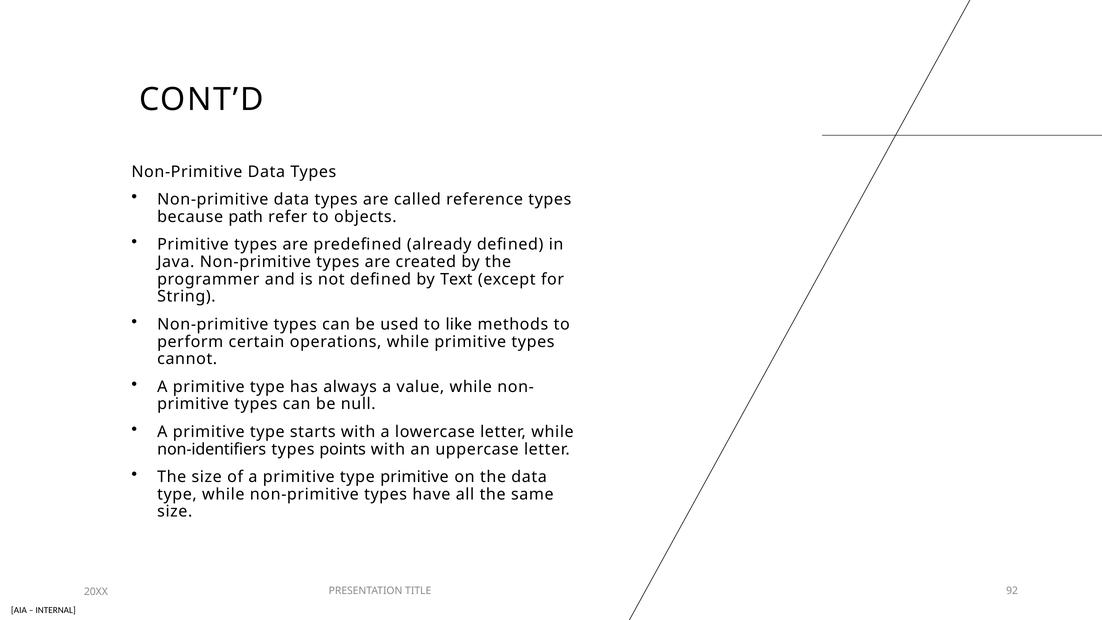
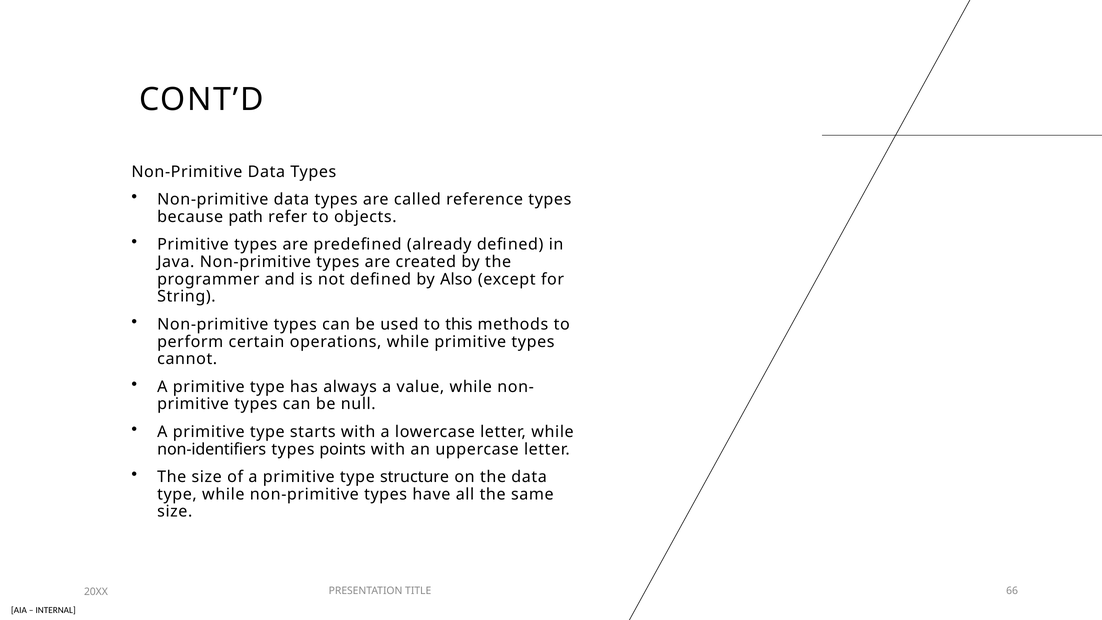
Text: Text -> Also
like: like -> this
type primitive: primitive -> structure
92: 92 -> 66
